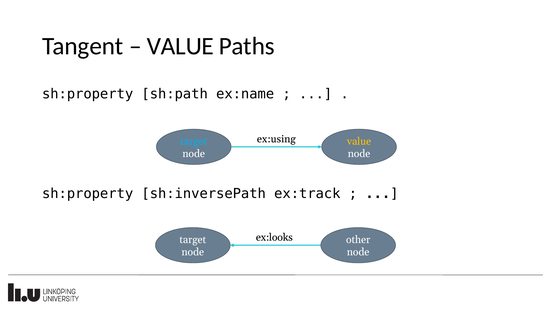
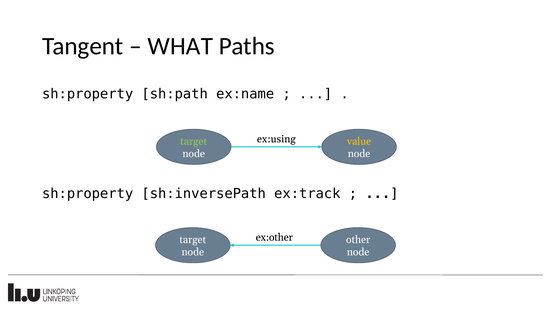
VALUE at (180, 46): VALUE -> WHAT
target at (194, 141) colour: light blue -> light green
ex:looks: ex:looks -> ex:other
